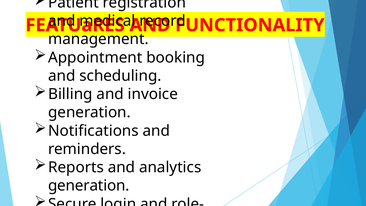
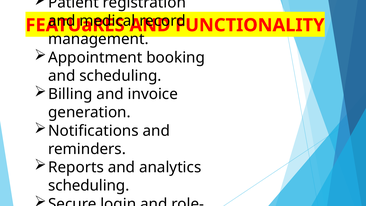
generation at (89, 186): generation -> scheduling
